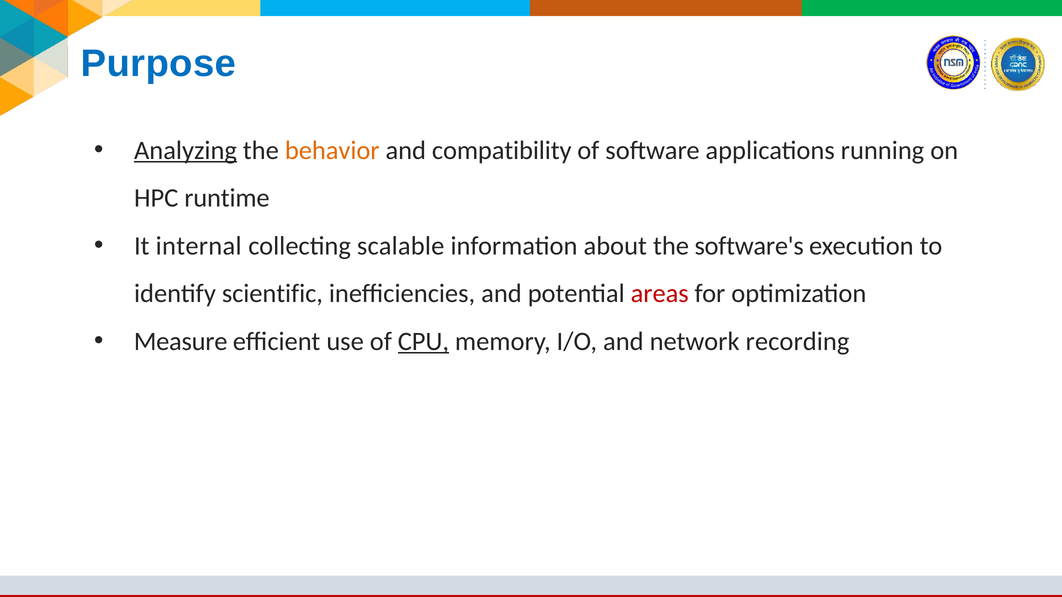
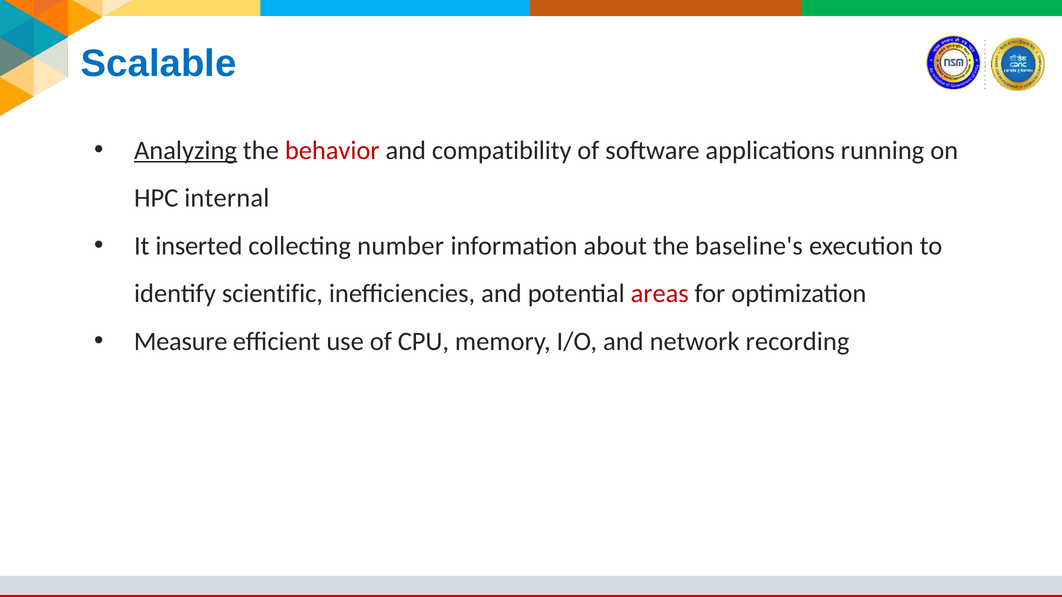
Purpose: Purpose -> Scalable
behavior colour: orange -> red
runtime: runtime -> internal
internal: internal -> inserted
scalable: scalable -> number
software's: software's -> baseline's
CPU underline: present -> none
